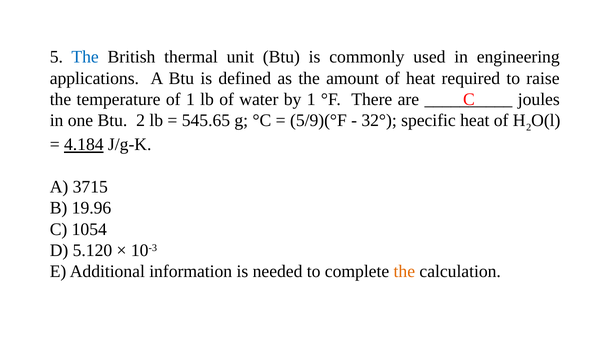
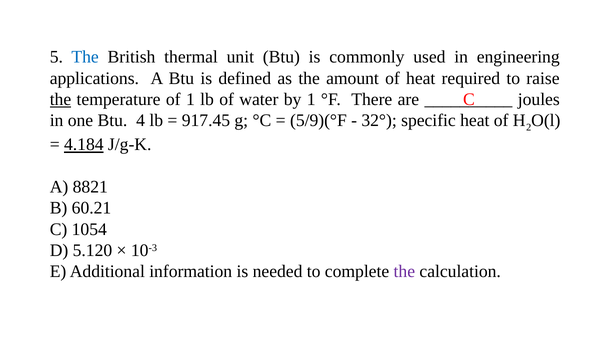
the at (60, 99) underline: none -> present
Btu 2: 2 -> 4
545.65: 545.65 -> 917.45
3715: 3715 -> 8821
19.96: 19.96 -> 60.21
the at (404, 271) colour: orange -> purple
